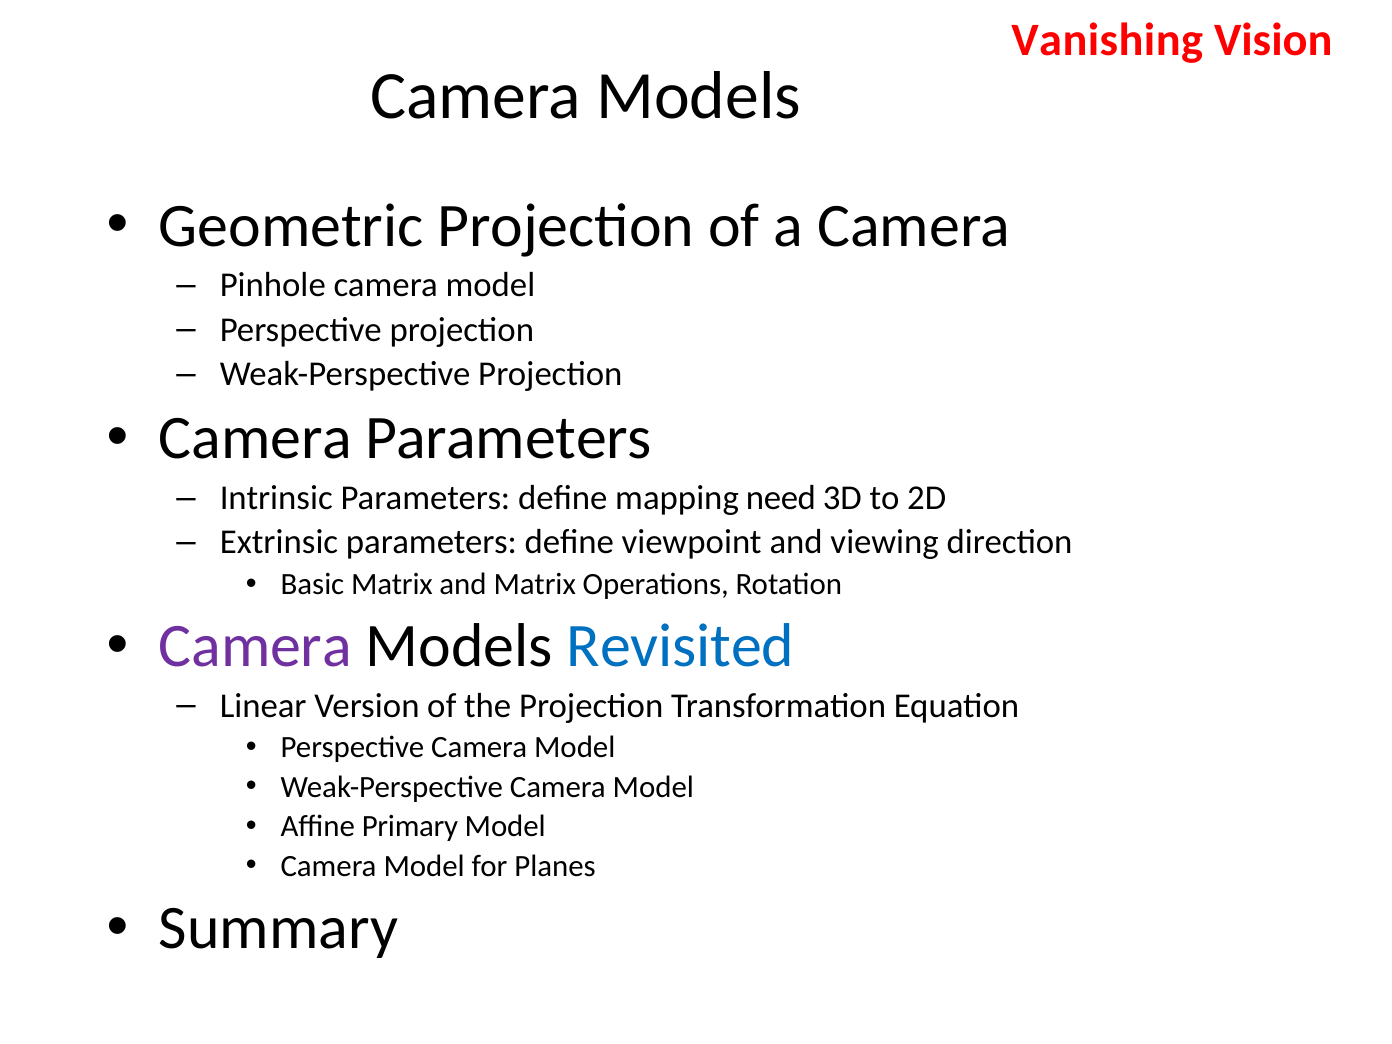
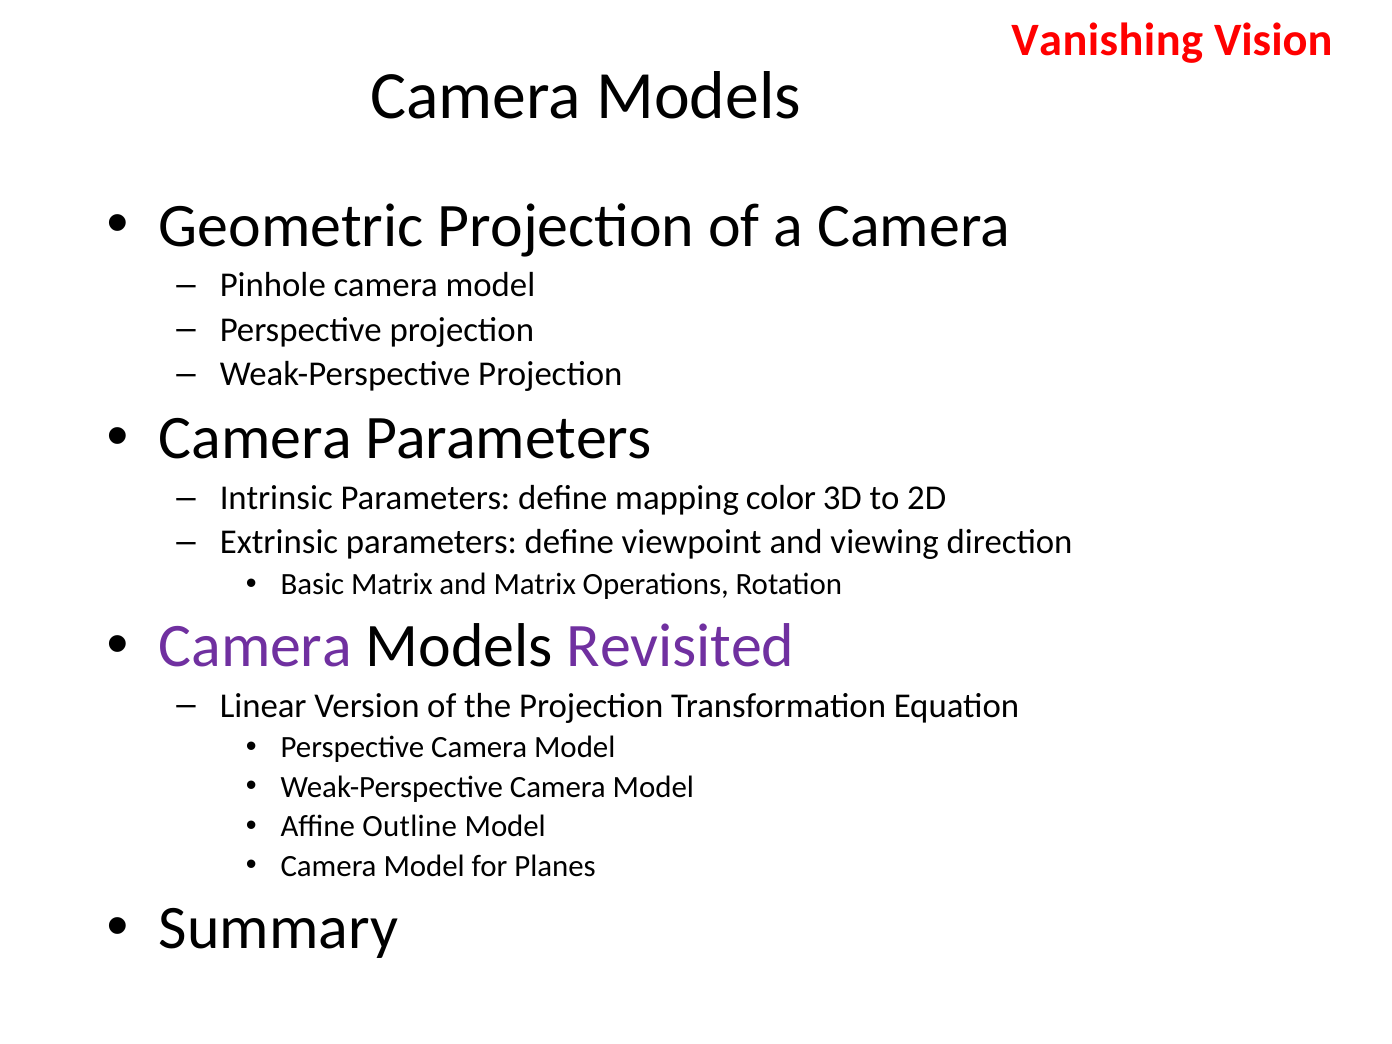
need: need -> color
Revisited colour: blue -> purple
Primary: Primary -> Outline
